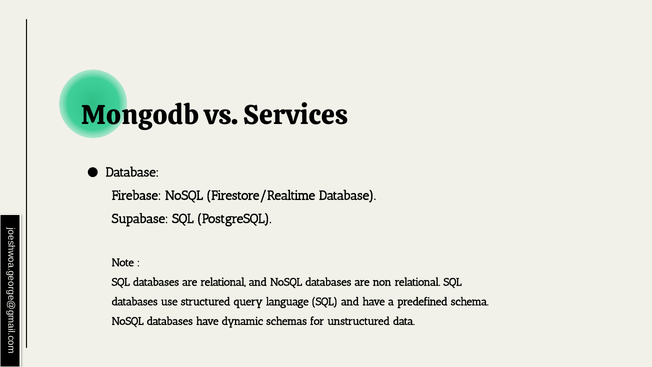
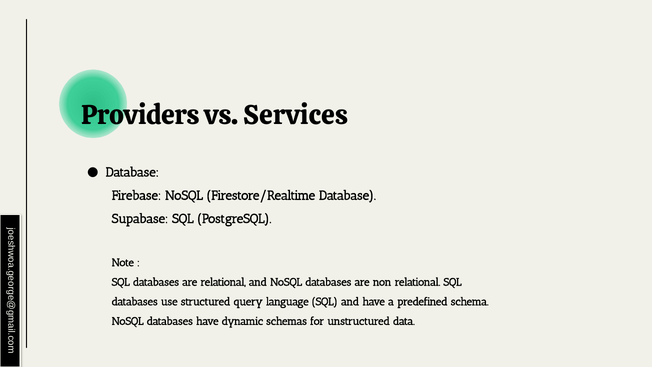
Mongodb: Mongodb -> Providers
